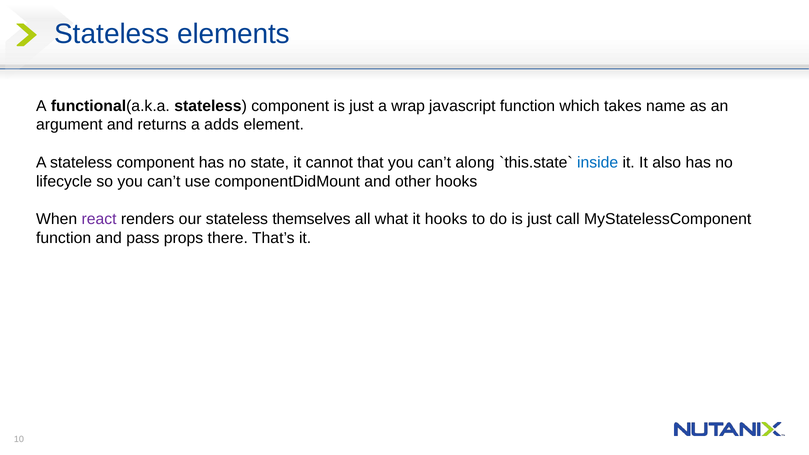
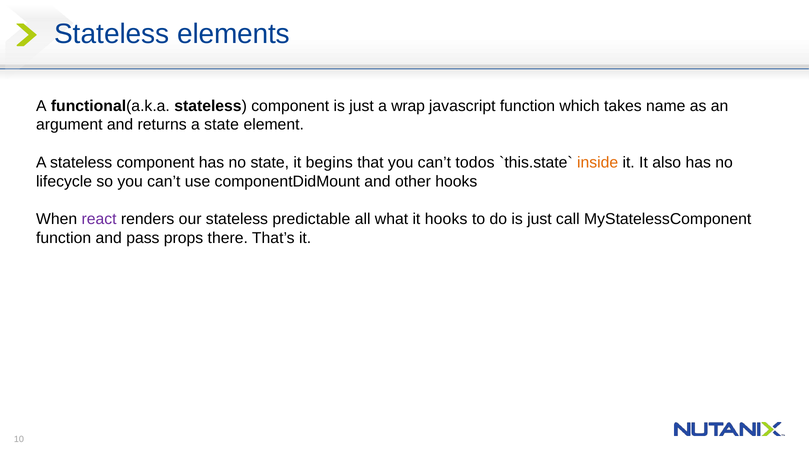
a adds: adds -> state
cannot: cannot -> begins
along: along -> todos
inside colour: blue -> orange
themselves: themselves -> predictable
